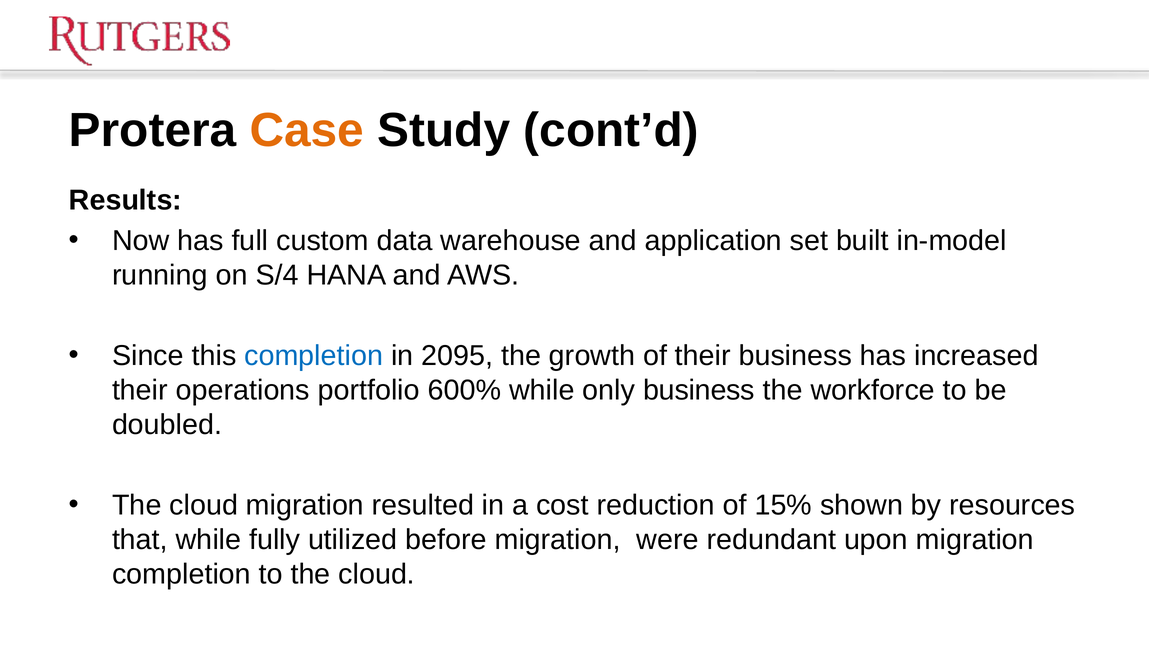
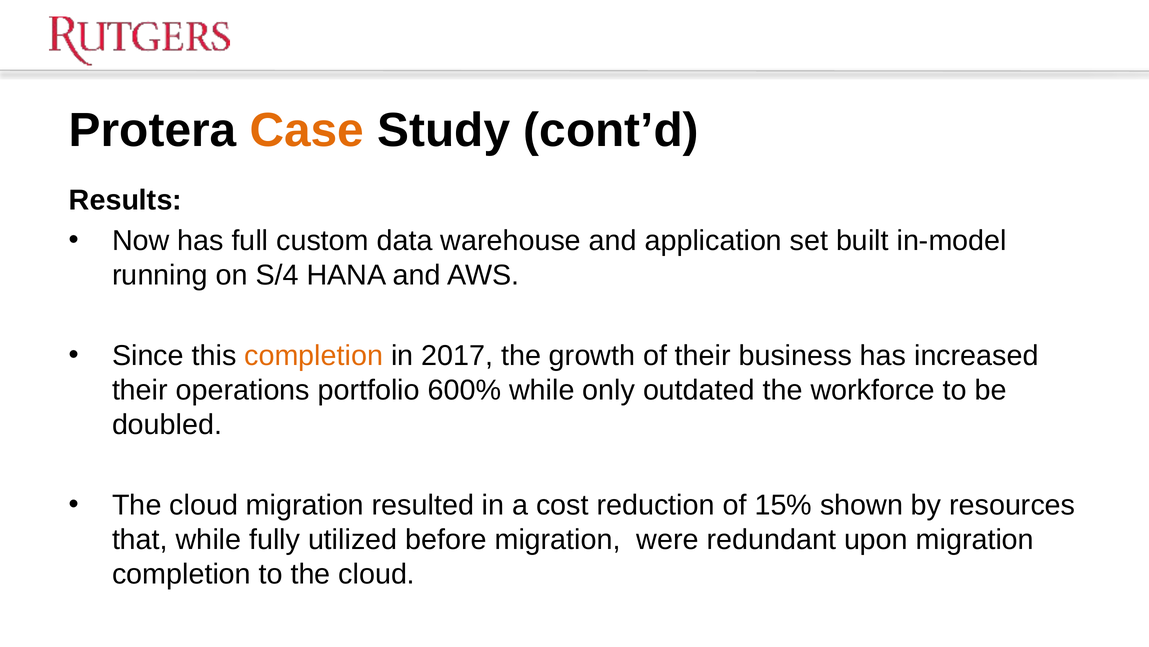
completion at (314, 355) colour: blue -> orange
2095: 2095 -> 2017
only business: business -> outdated
